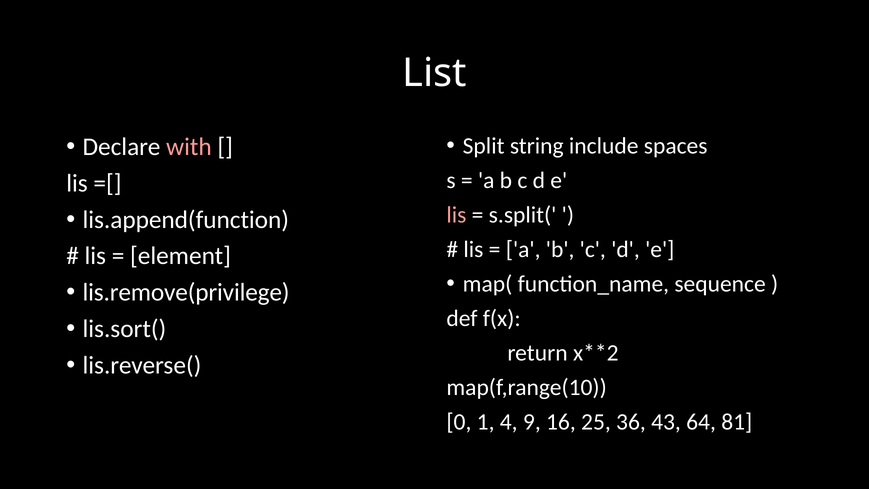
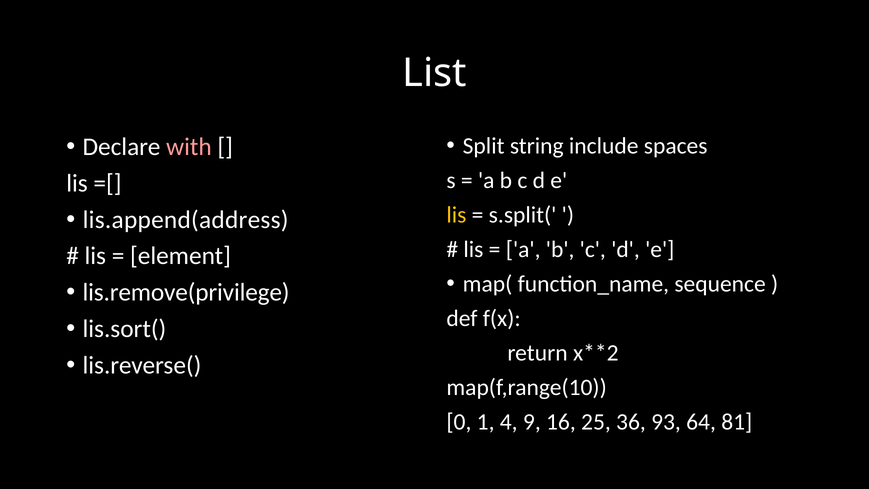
lis at (456, 215) colour: pink -> yellow
lis.append(function: lis.append(function -> lis.append(address
43: 43 -> 93
